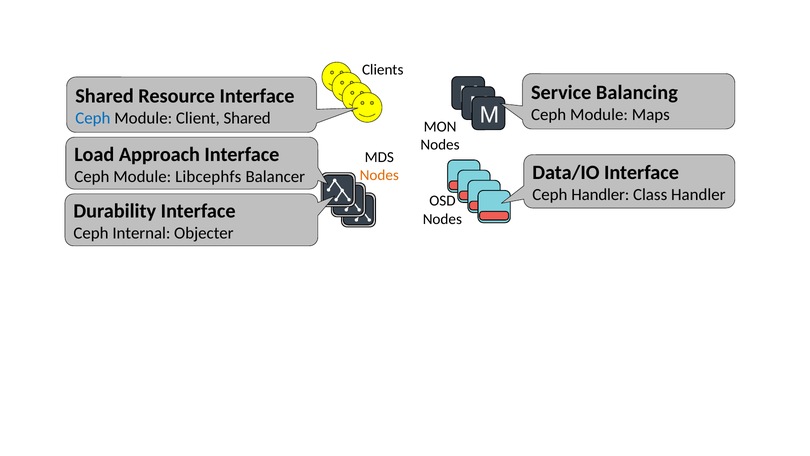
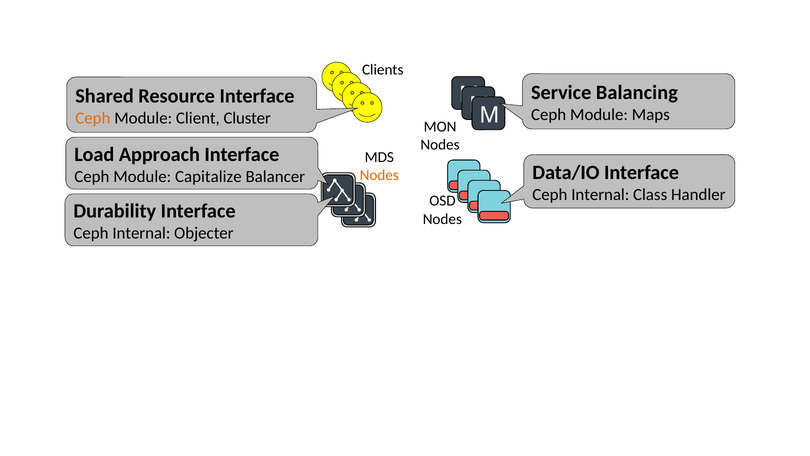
Ceph at (93, 118) colour: blue -> orange
Client Shared: Shared -> Cluster
Libcephfs: Libcephfs -> Capitalize
Handler at (600, 195): Handler -> Internal
